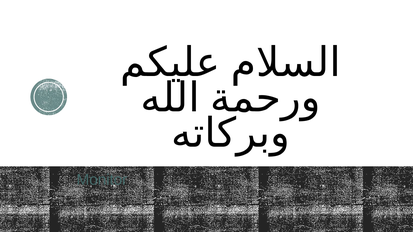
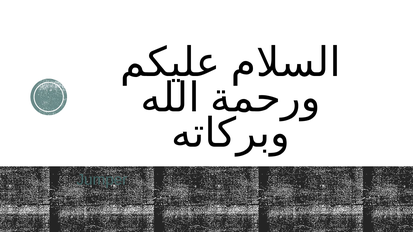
Monitor: Monitor -> Jumper
